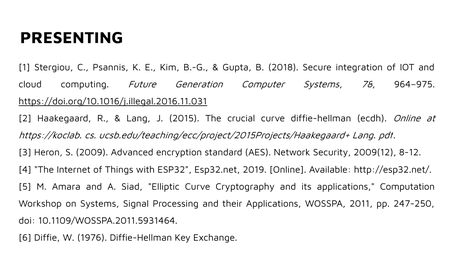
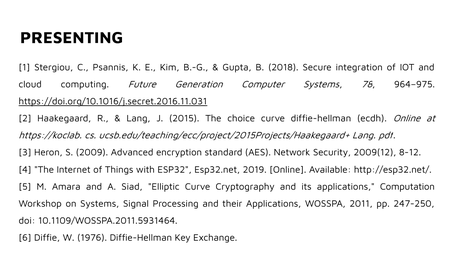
https://doi.org/10.1016/j.illegal.2016.11.031: https://doi.org/10.1016/j.illegal.2016.11.031 -> https://doi.org/10.1016/j.secret.2016.11.031
crucial: crucial -> choice
